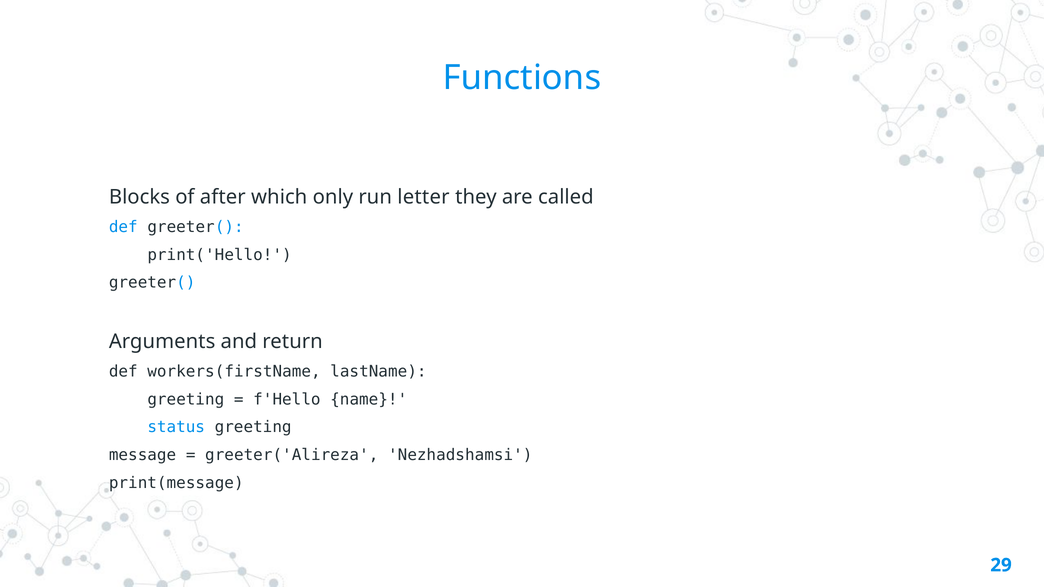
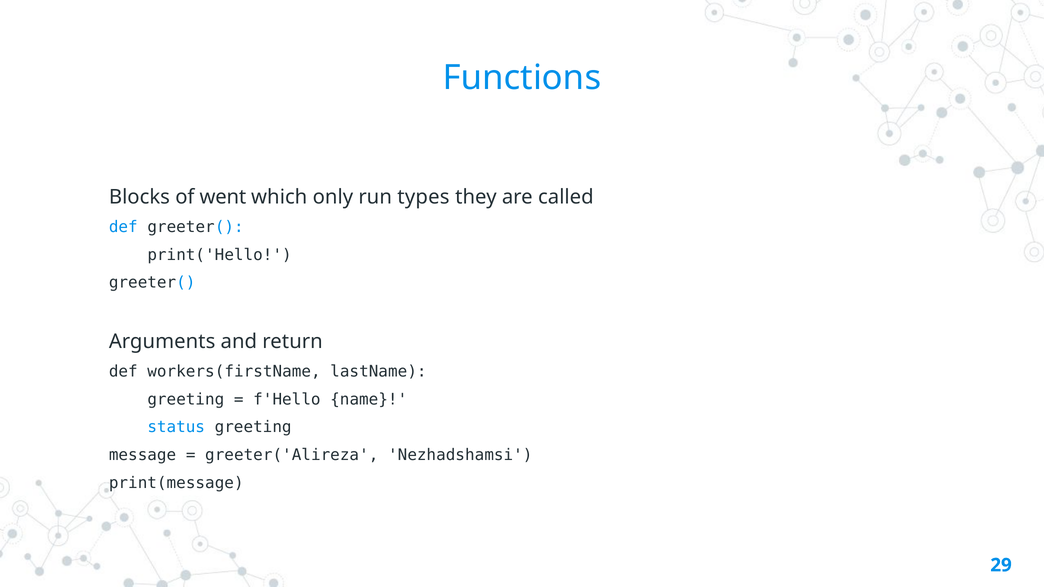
after: after -> went
letter: letter -> types
